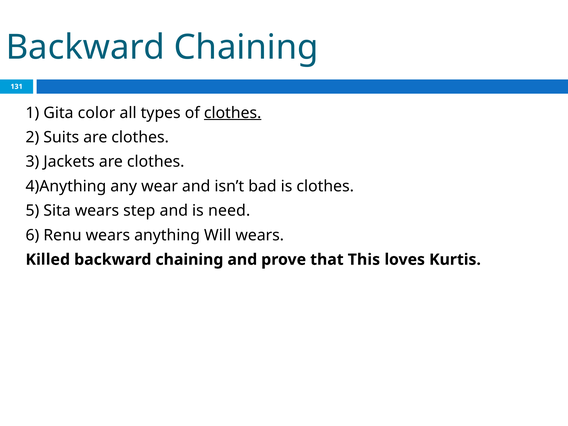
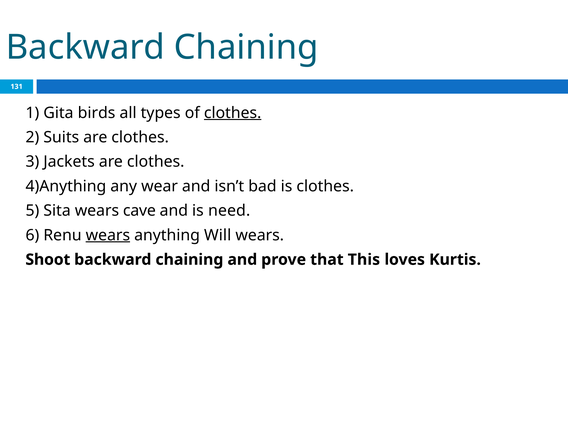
color: color -> birds
step: step -> cave
wears at (108, 235) underline: none -> present
Killed: Killed -> Shoot
